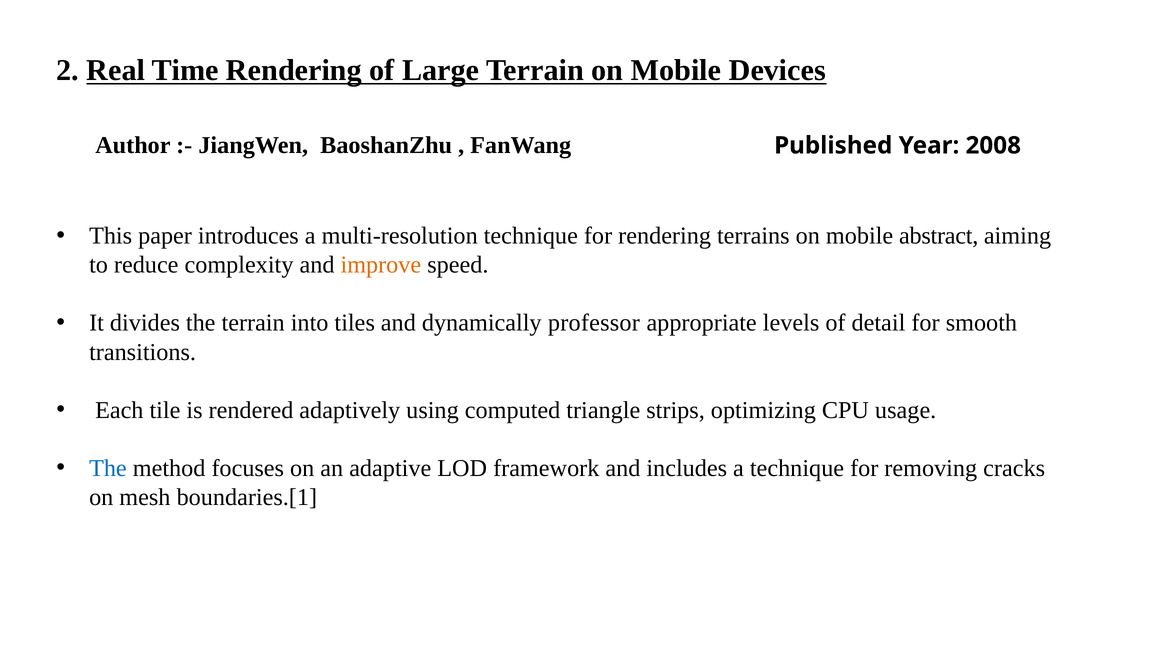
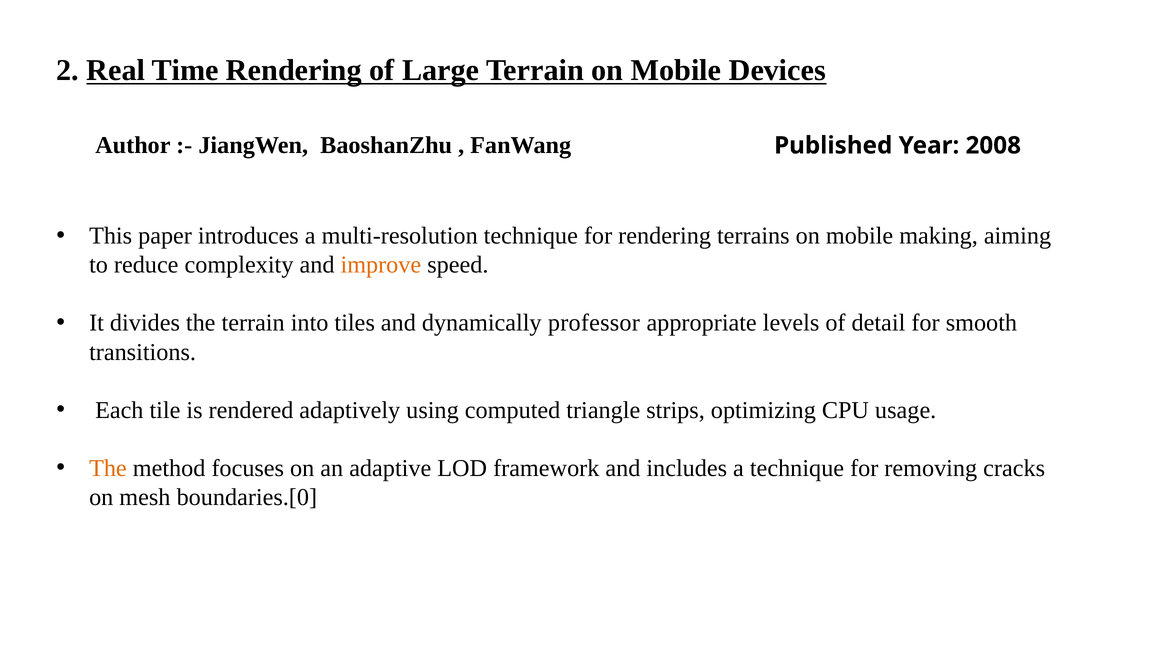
abstract: abstract -> making
The at (108, 468) colour: blue -> orange
boundaries.[1: boundaries.[1 -> boundaries.[0
